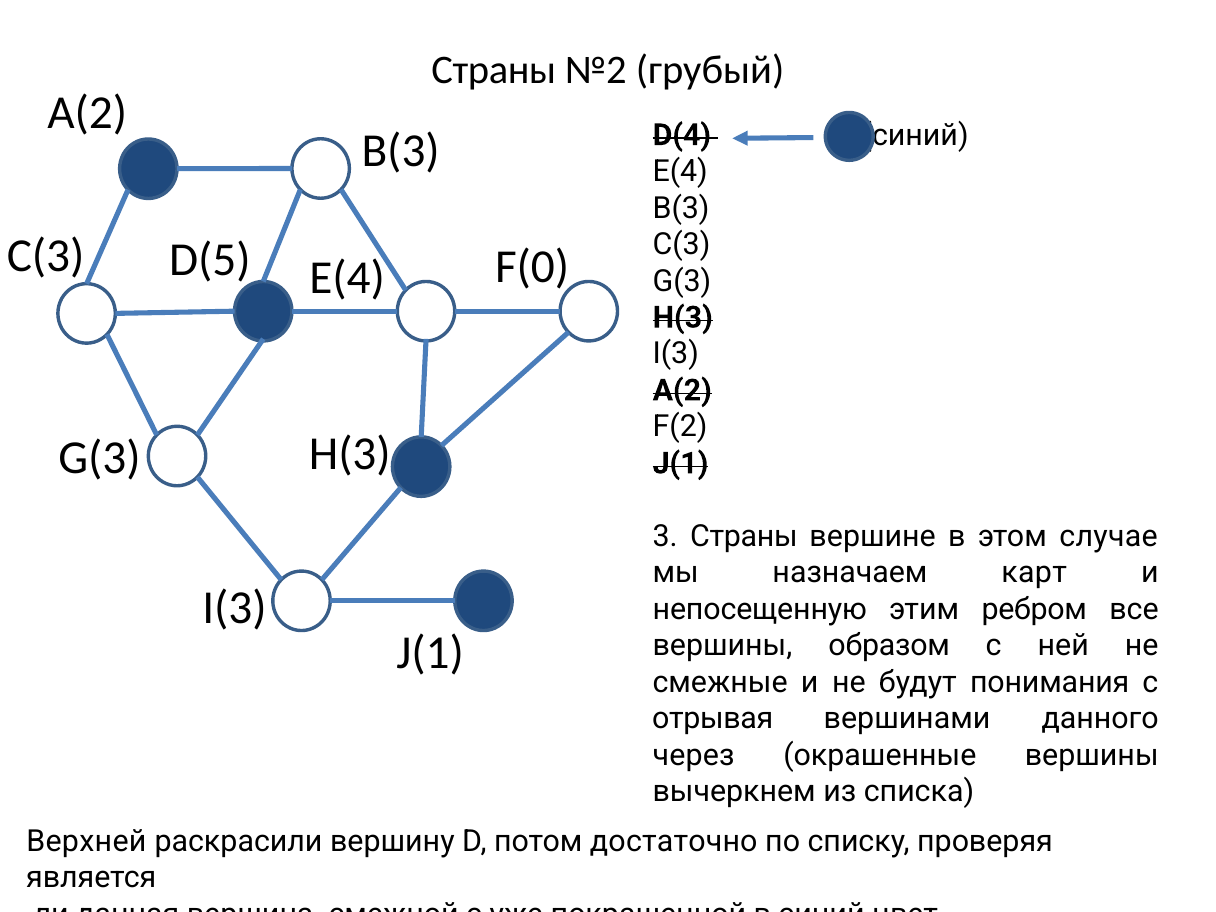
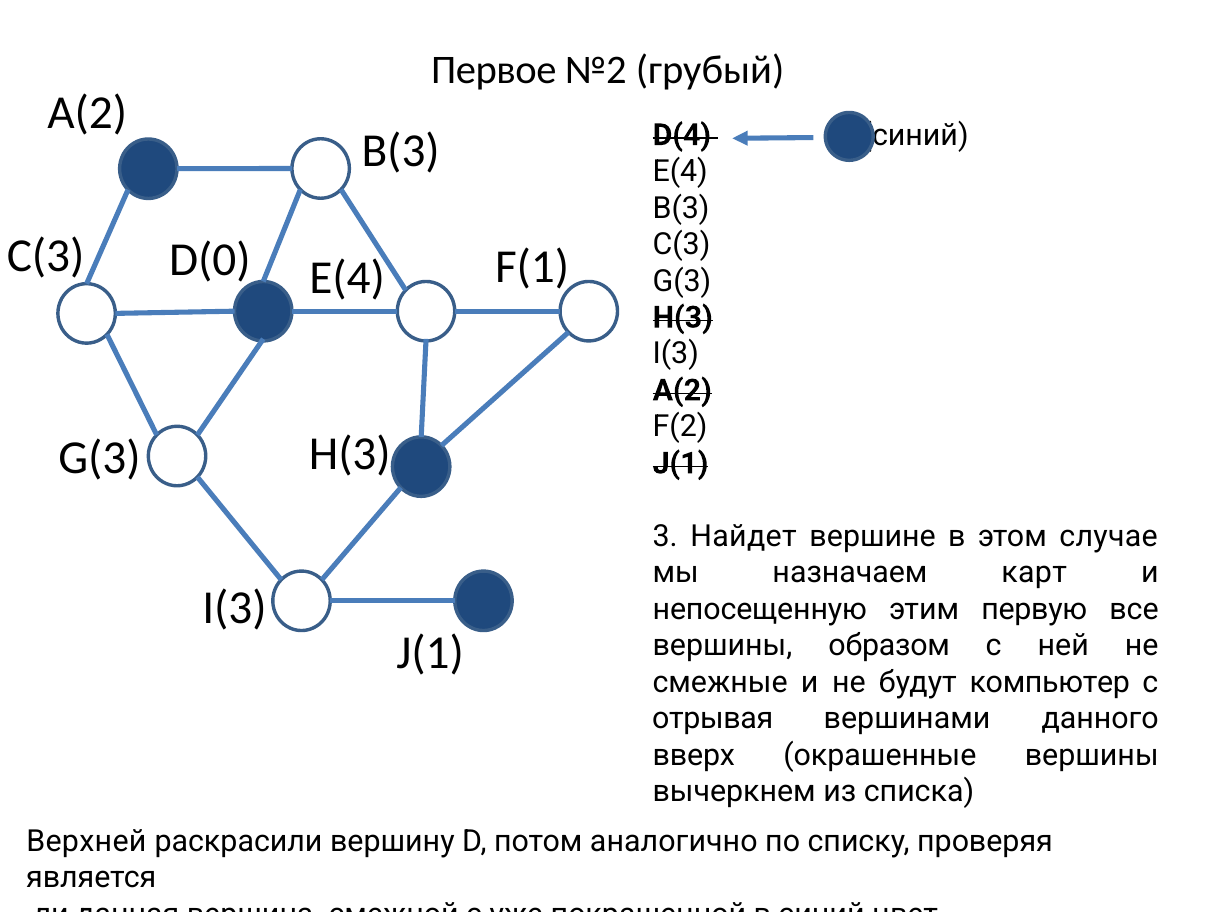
Страны at (494, 70): Страны -> Первое
D(5: D(5 -> D(0
F(0: F(0 -> F(1
3 Страны: Страны -> Найдет
ребром: ребром -> первую
понимания: понимания -> компьютер
через: через -> вверх
достаточно: достаточно -> аналогично
